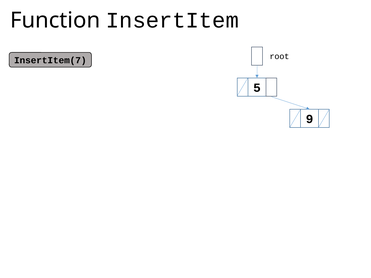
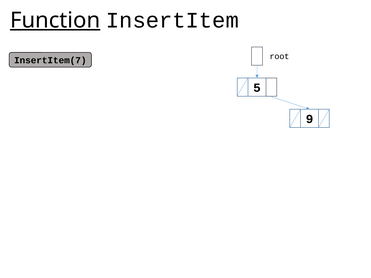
Function underline: none -> present
